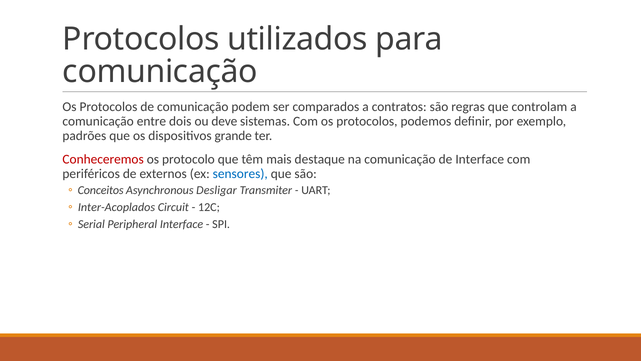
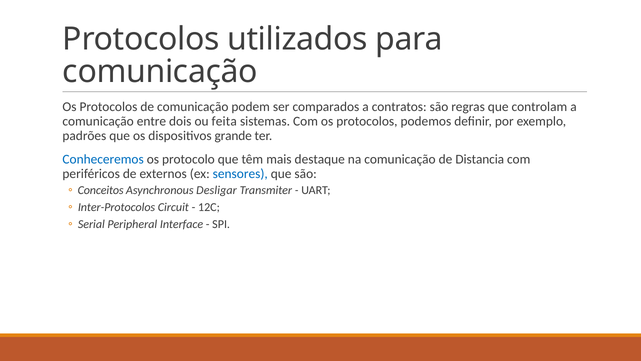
deve: deve -> feita
Conheceremos colour: red -> blue
de Interface: Interface -> Distancia
Inter-Acoplados: Inter-Acoplados -> Inter-Protocolos
